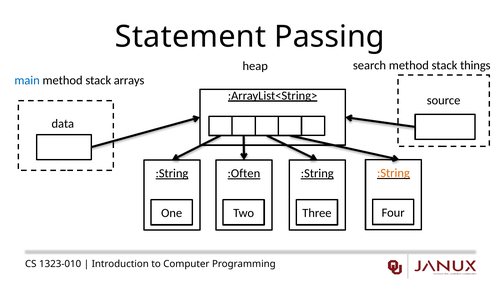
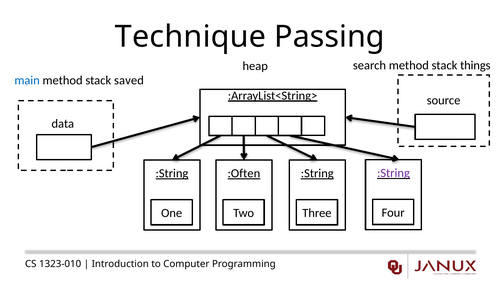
Statement: Statement -> Technique
arrays: arrays -> saved
:String at (393, 173) colour: orange -> purple
